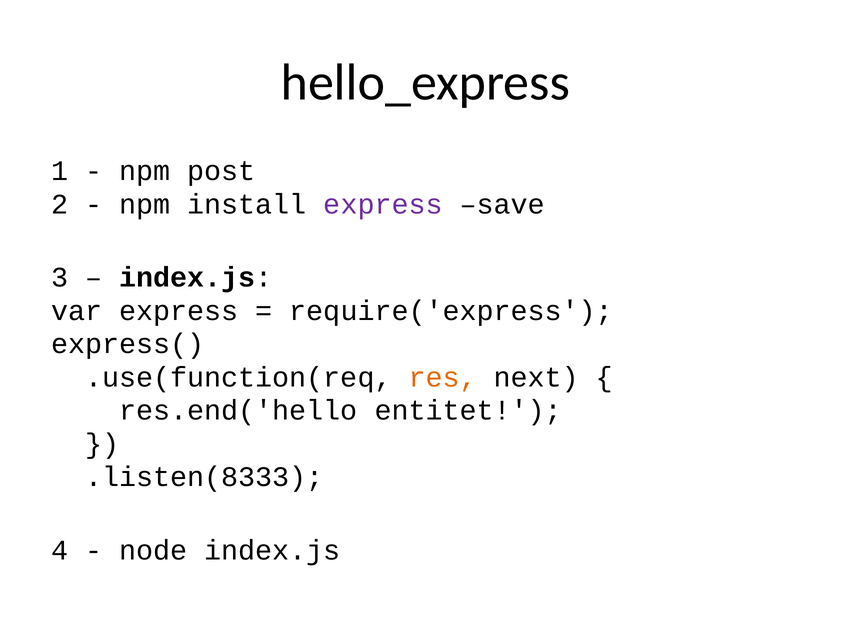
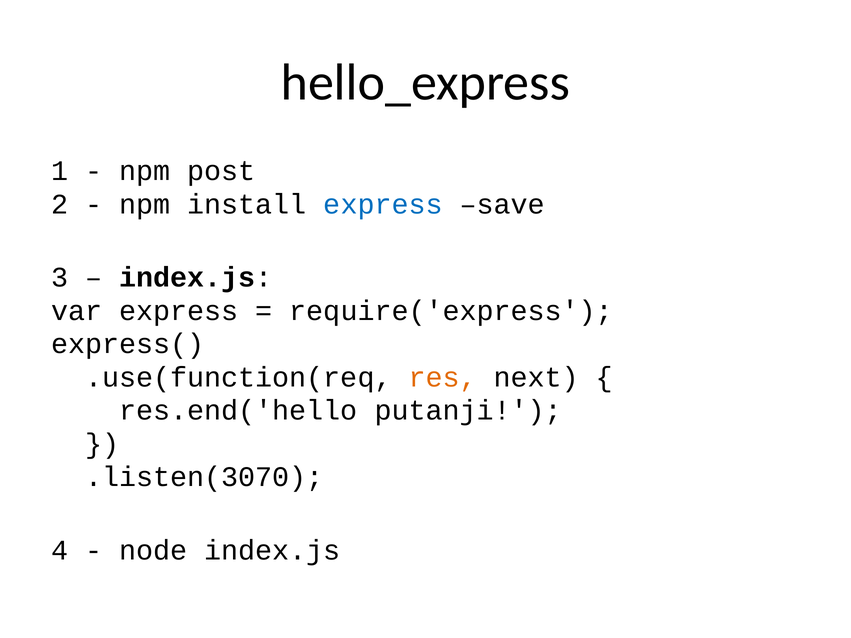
express at (383, 204) colour: purple -> blue
entitet: entitet -> putanji
.listen(8333: .listen(8333 -> .listen(3070
